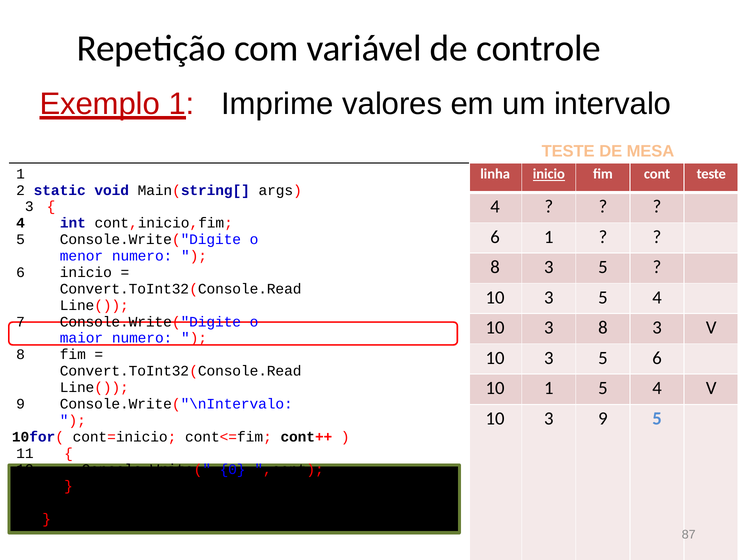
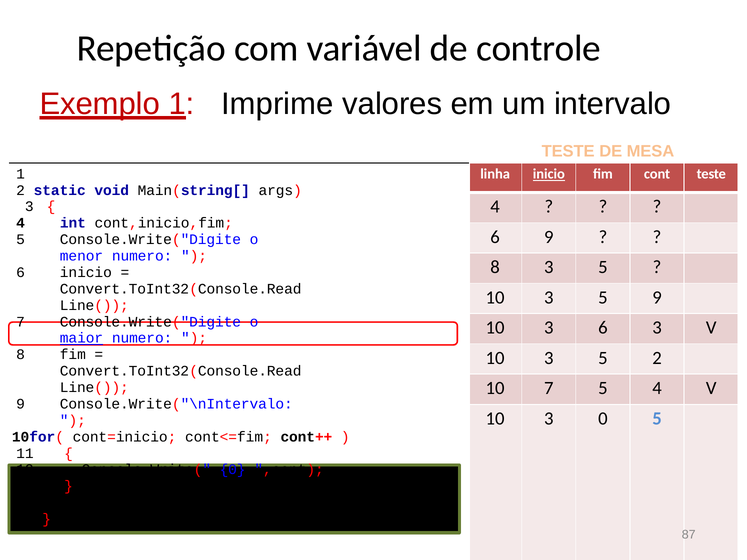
6 1: 1 -> 9
3 5 4: 4 -> 9
3 8: 8 -> 6
maior at (82, 338) underline: none -> present
5 6: 6 -> 2
10 1: 1 -> 7
3 9: 9 -> 0
